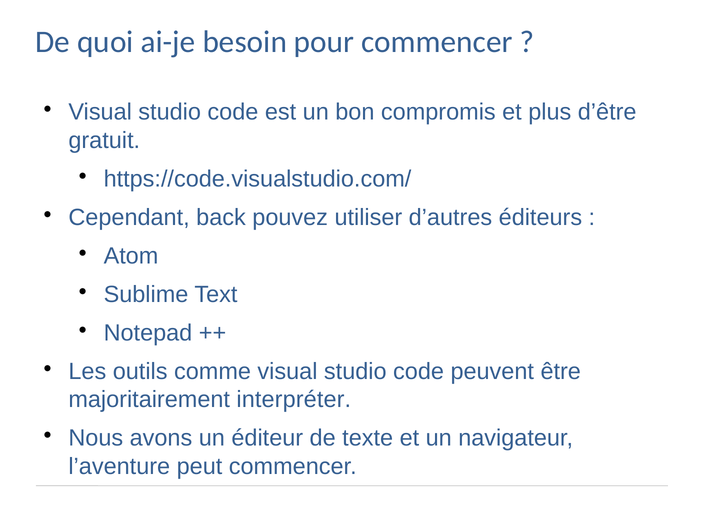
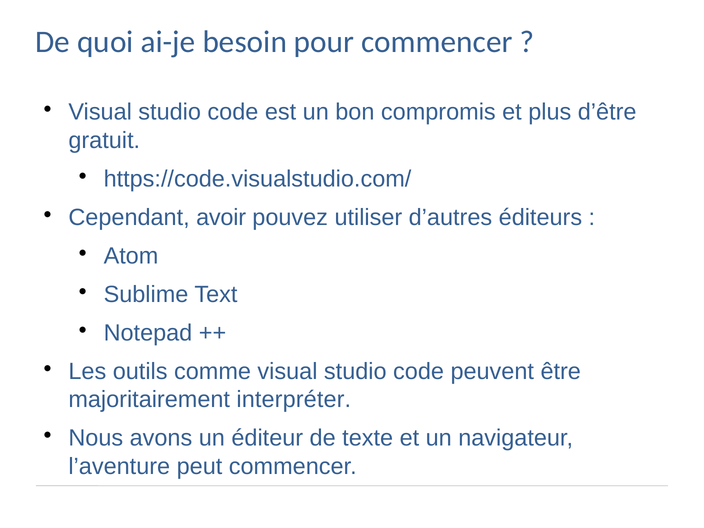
back: back -> avoir
